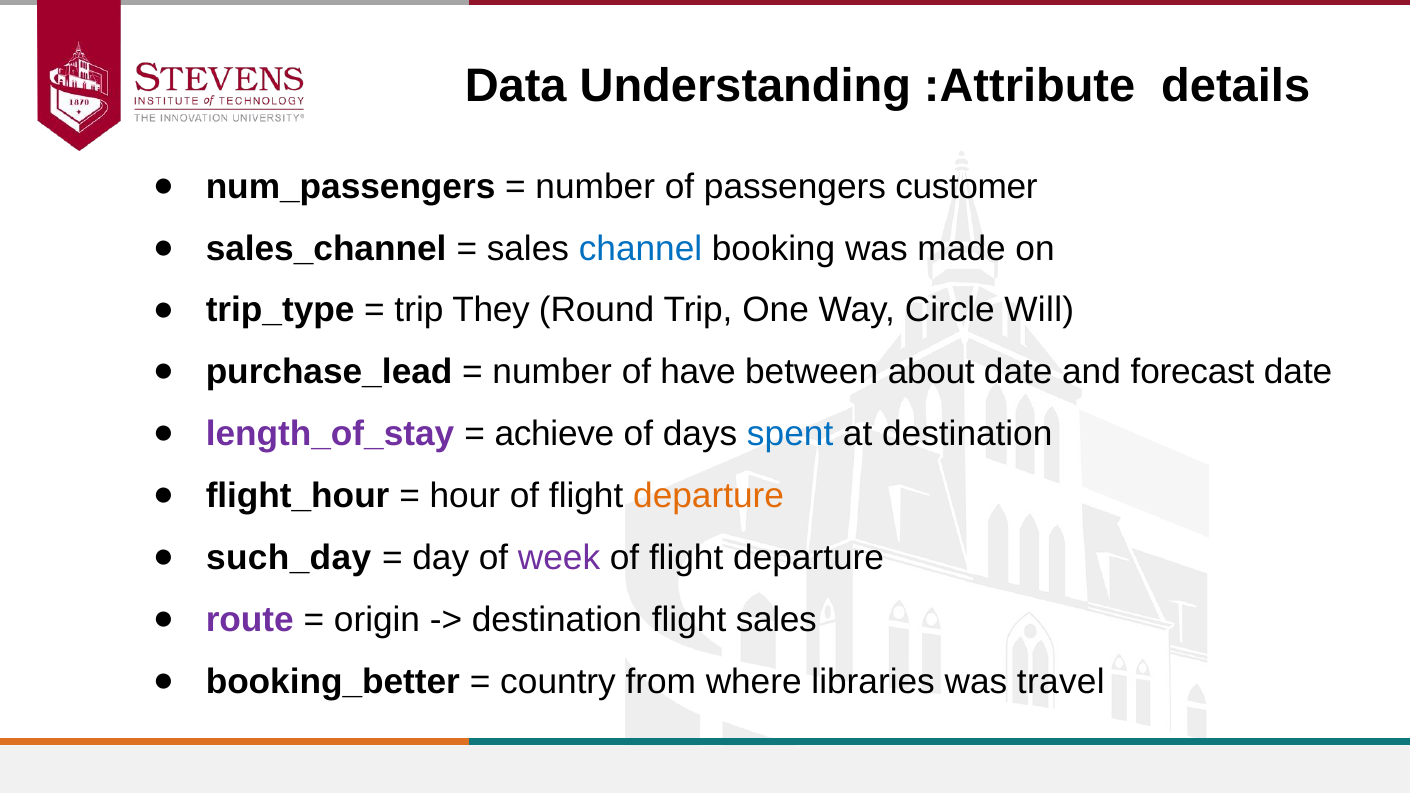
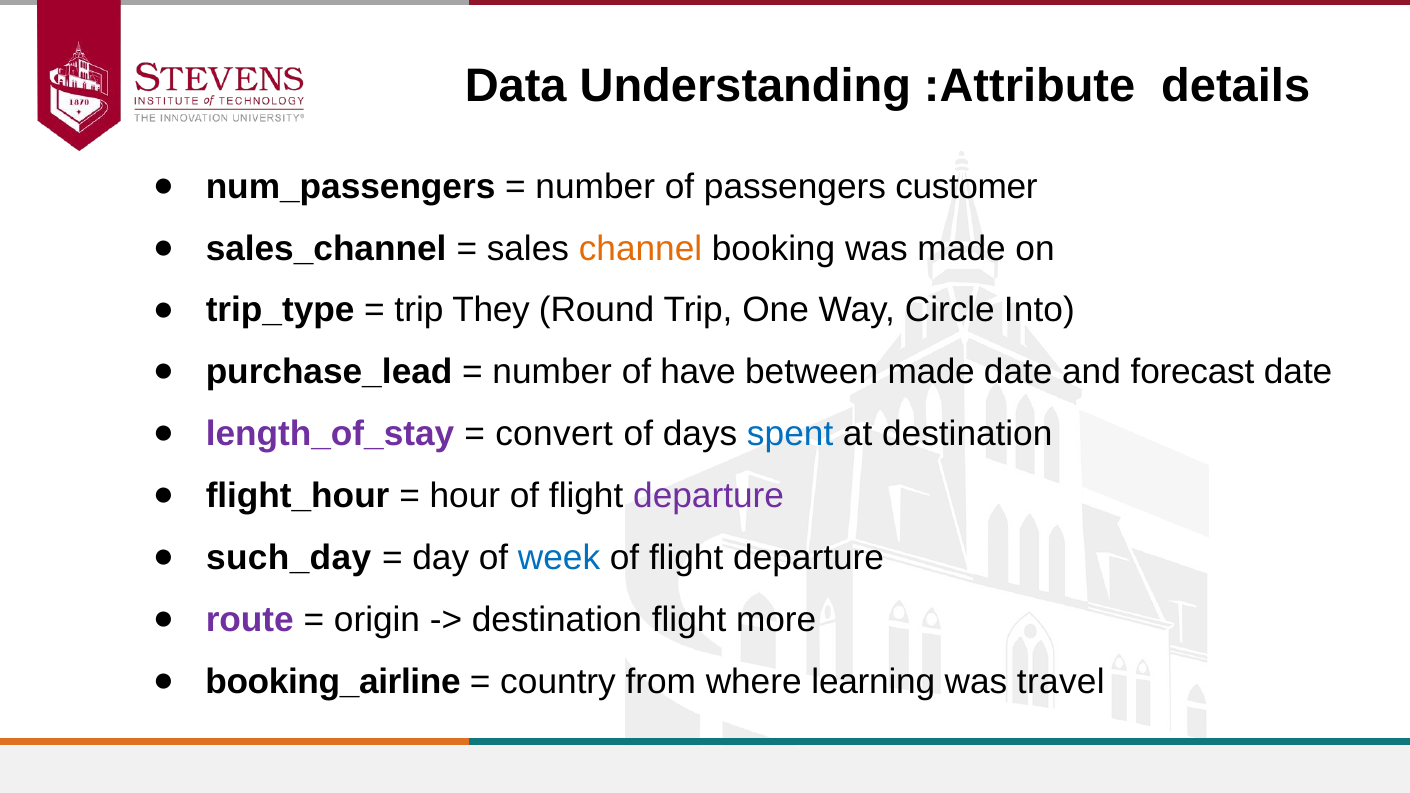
channel colour: blue -> orange
Will: Will -> Into
between about: about -> made
achieve: achieve -> convert
departure at (709, 496) colour: orange -> purple
week colour: purple -> blue
flight sales: sales -> more
booking_better: booking_better -> booking_airline
libraries: libraries -> learning
